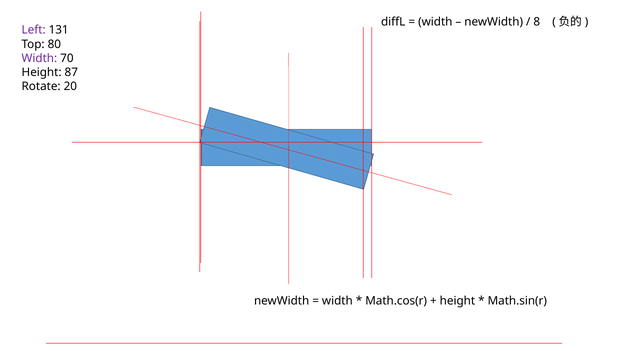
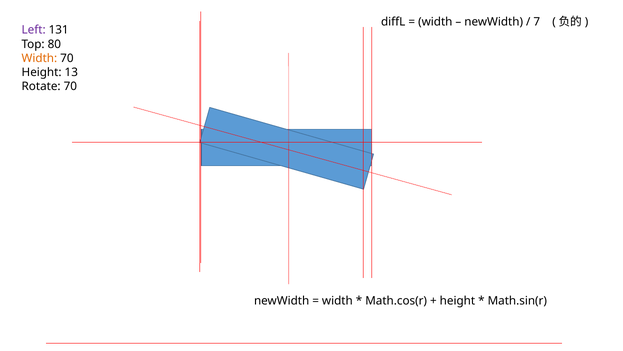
8: 8 -> 7
Width at (39, 58) colour: purple -> orange
87: 87 -> 13
Rotate 20: 20 -> 70
